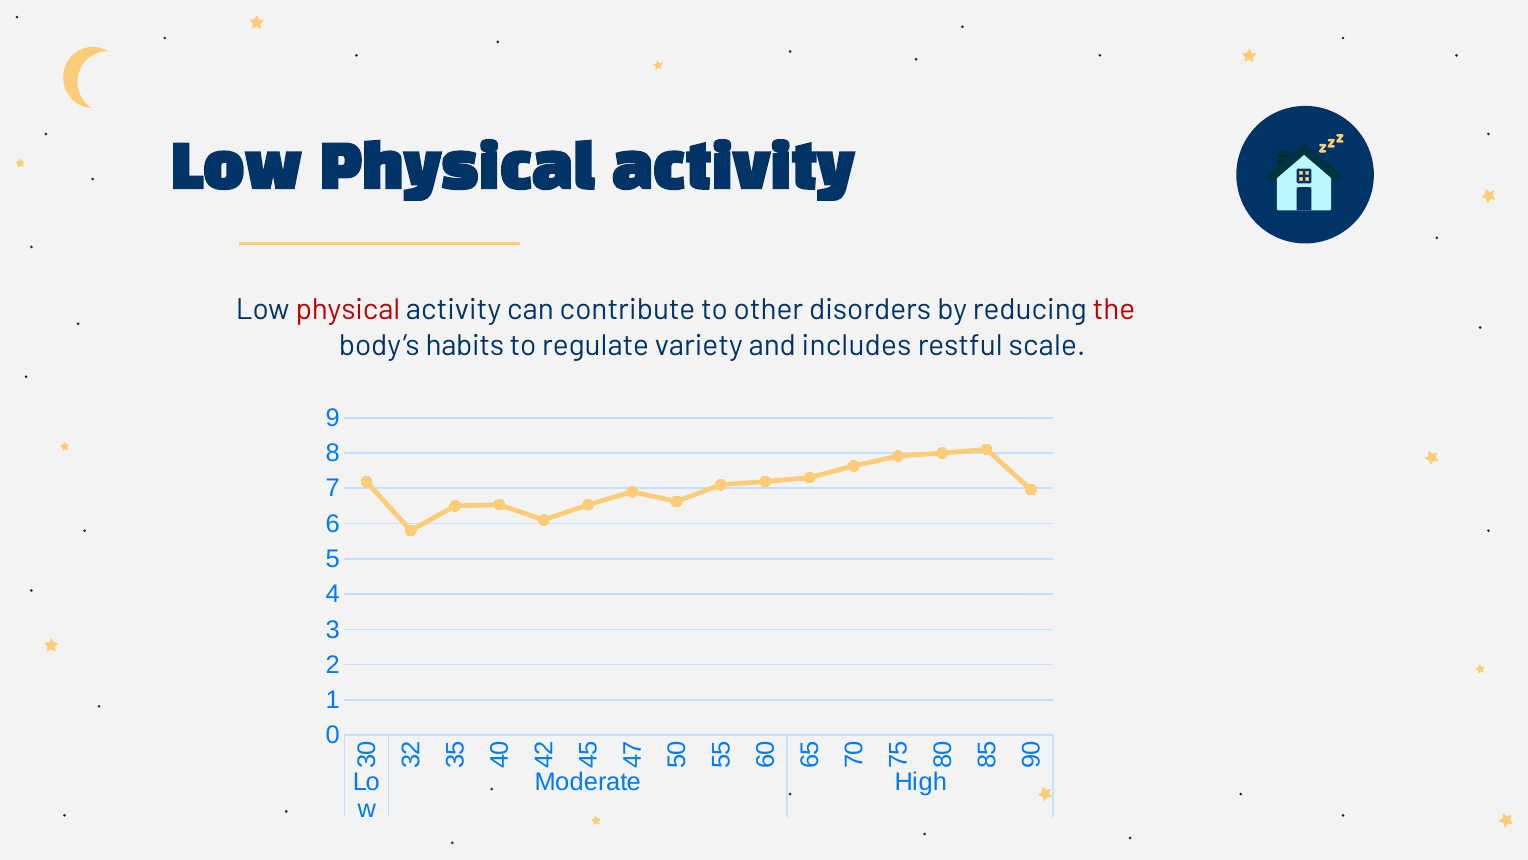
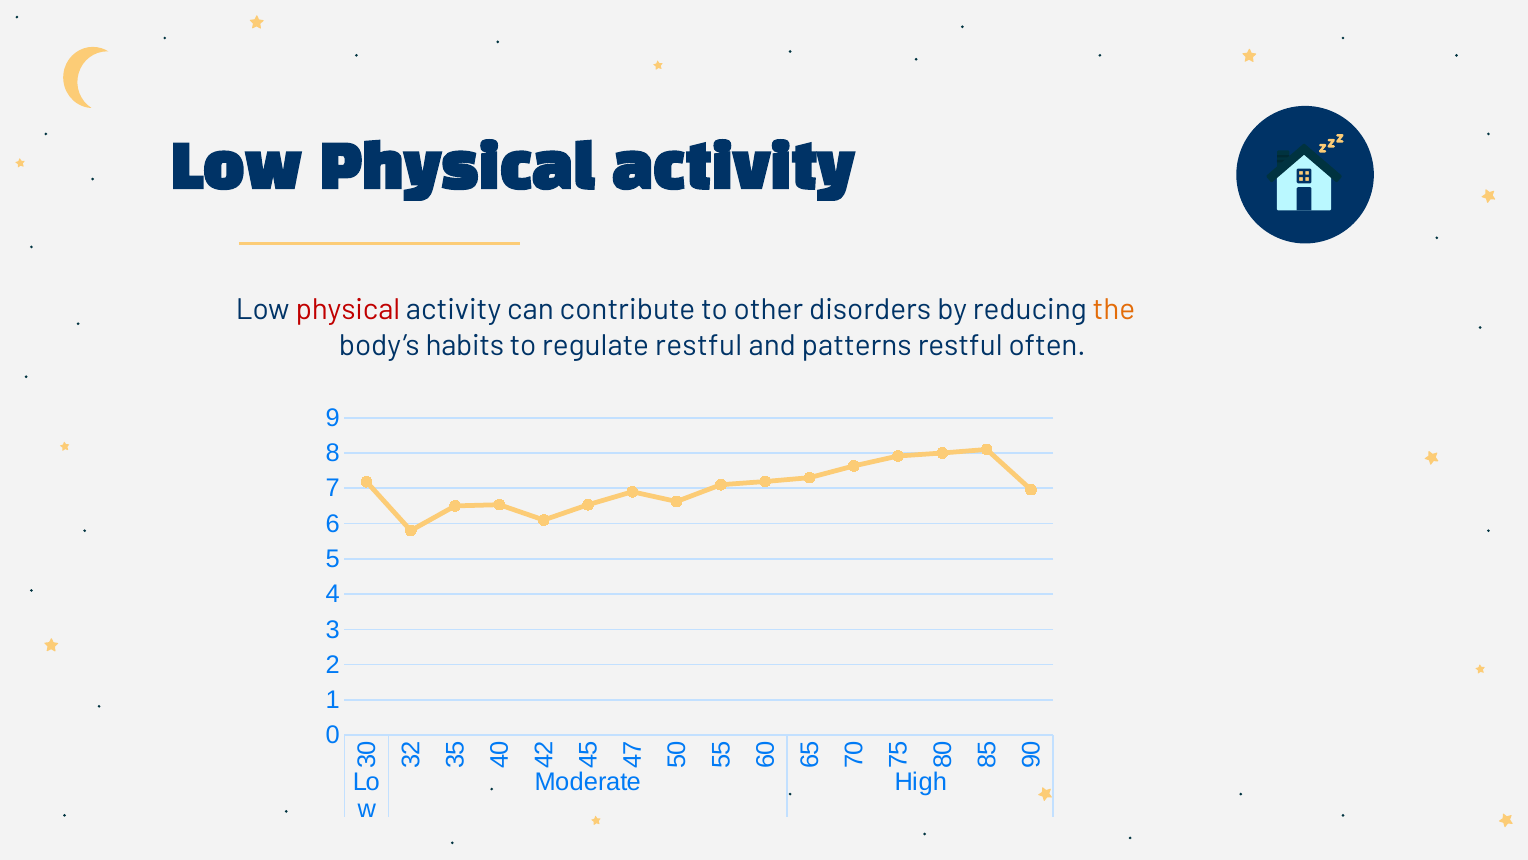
the colour: red -> orange
regulate variety: variety -> restful
includes: includes -> patterns
scale: scale -> often
